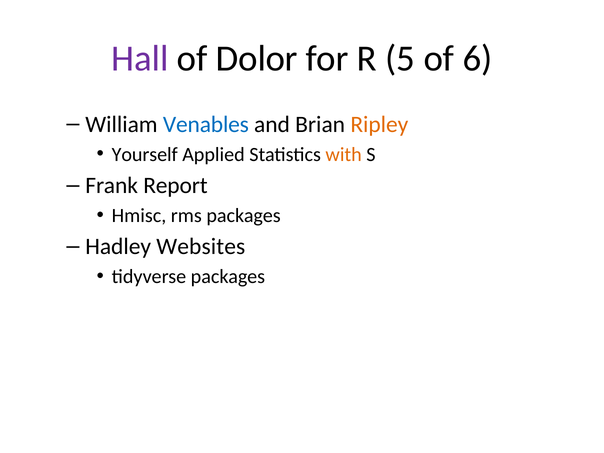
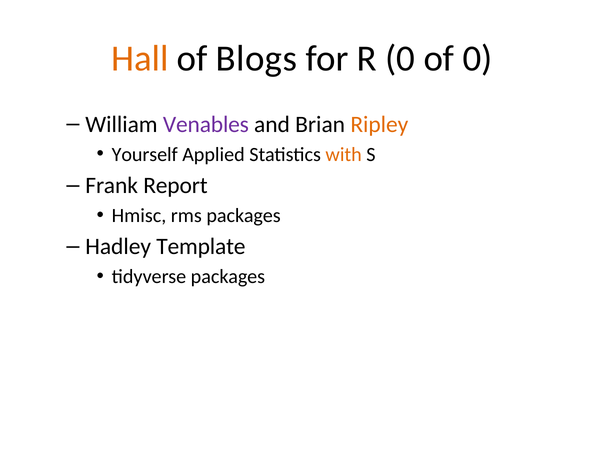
Hall colour: purple -> orange
Dolor: Dolor -> Blogs
R 5: 5 -> 0
of 6: 6 -> 0
Venables colour: blue -> purple
Websites: Websites -> Template
